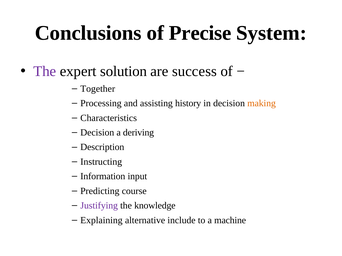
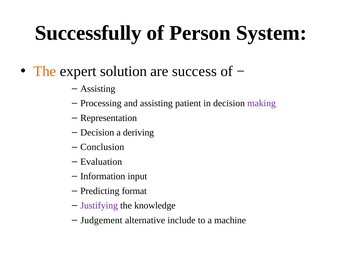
Conclusions: Conclusions -> Successfully
Precise: Precise -> Person
The at (45, 71) colour: purple -> orange
Together at (98, 89): Together -> Assisting
history: history -> patient
making colour: orange -> purple
Characteristics: Characteristics -> Representation
Description: Description -> Conclusion
Instructing: Instructing -> Evaluation
course: course -> format
Explaining: Explaining -> Judgement
